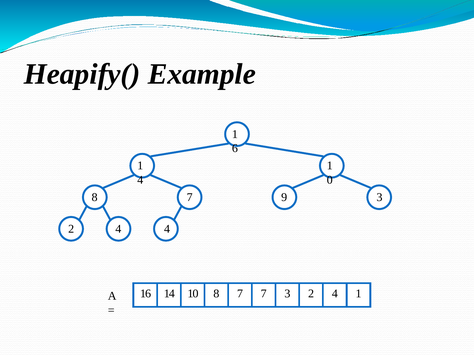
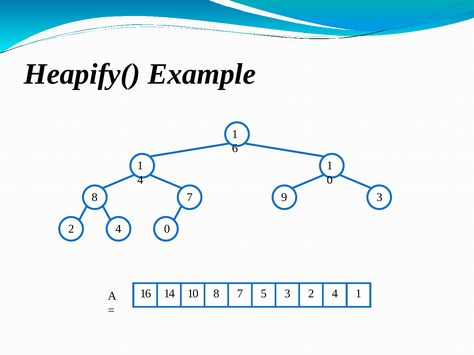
4 4: 4 -> 0
7 7: 7 -> 5
